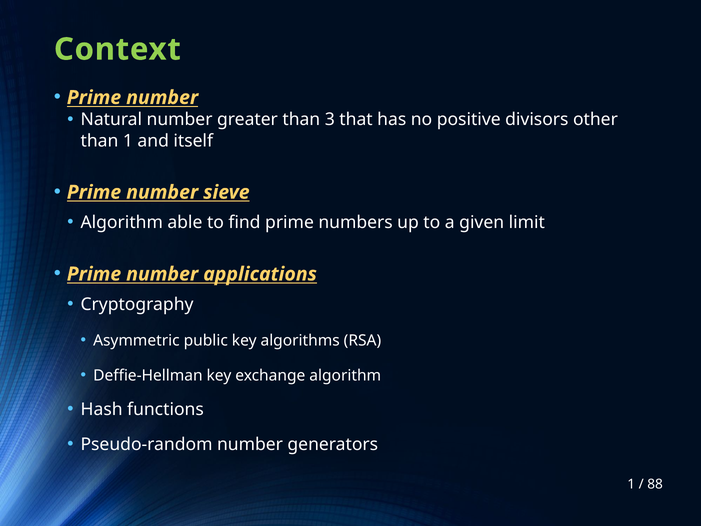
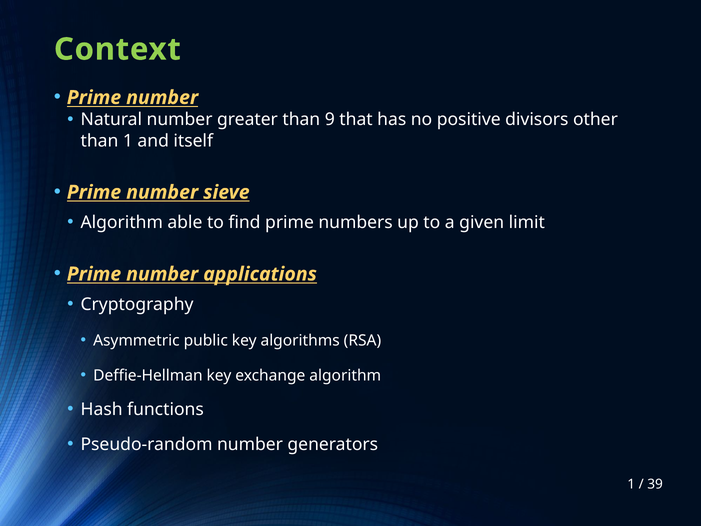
3: 3 -> 9
88: 88 -> 39
